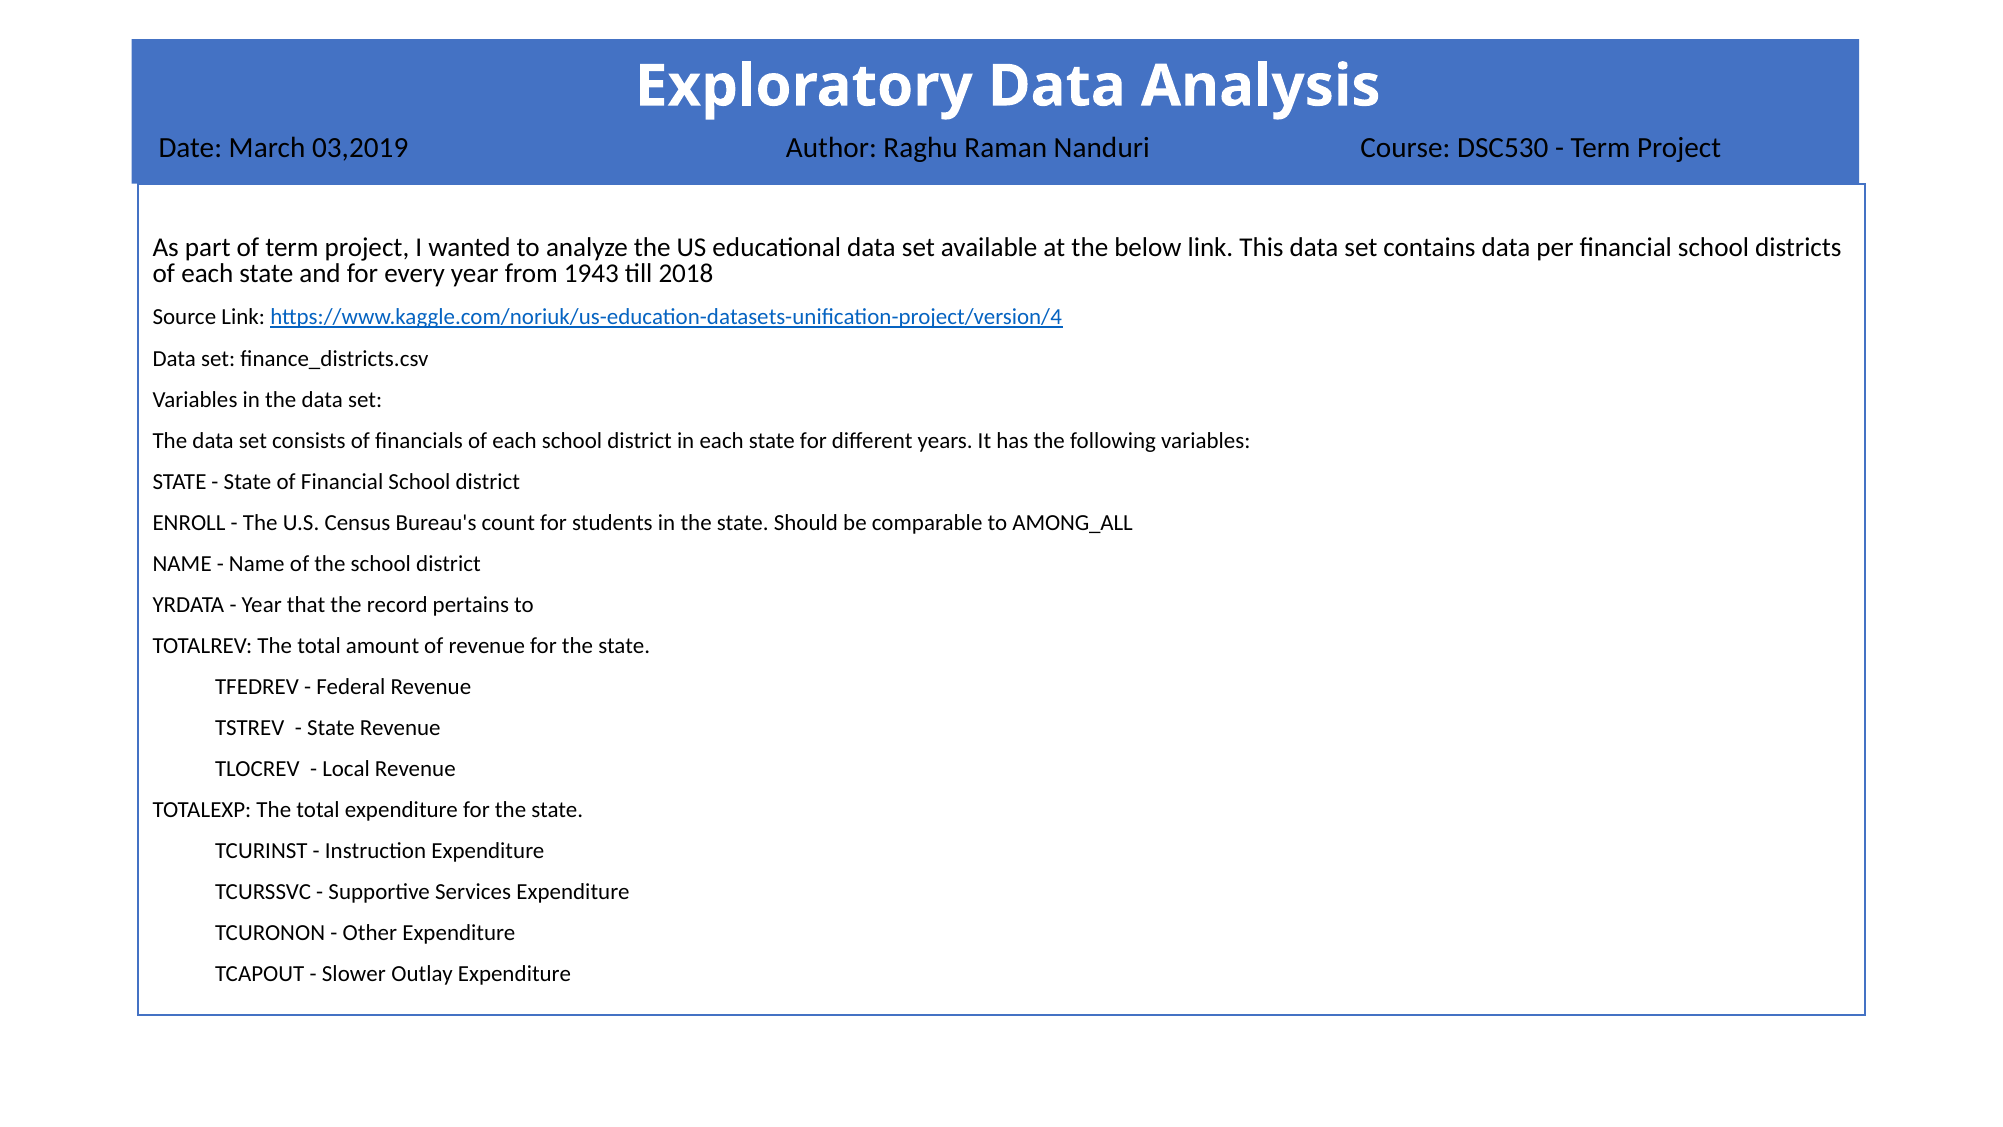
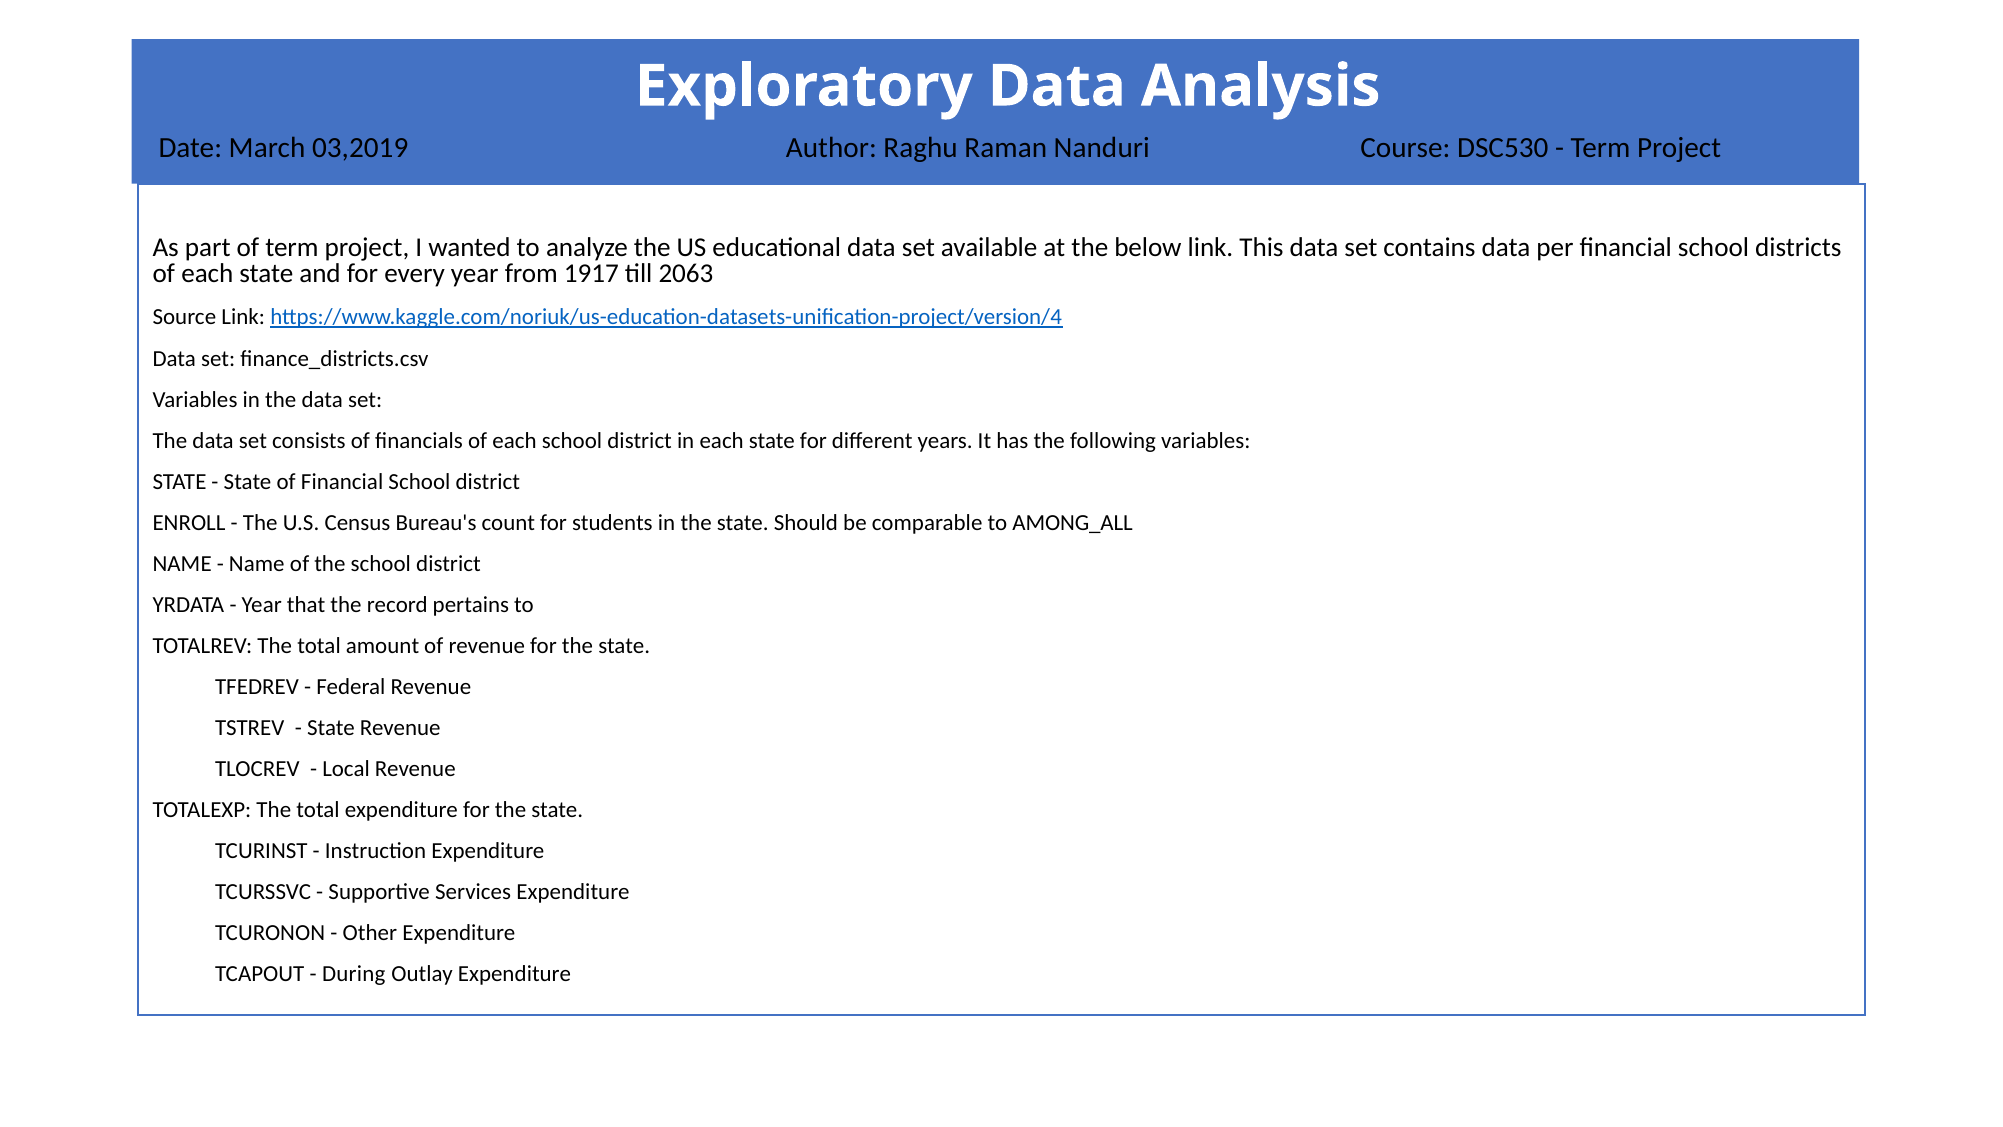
1943: 1943 -> 1917
2018: 2018 -> 2063
Slower: Slower -> During
